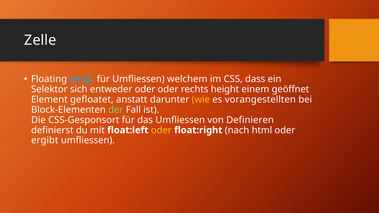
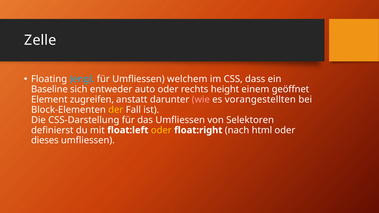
Selektor: Selektor -> Baseline
entweder oder: oder -> auto
gefloatet: gefloatet -> zugreifen
wie colour: yellow -> pink
der colour: light green -> yellow
CSS-Gesponsort: CSS-Gesponsort -> CSS-Darstellung
Definieren: Definieren -> Selektoren
ergibt: ergibt -> dieses
